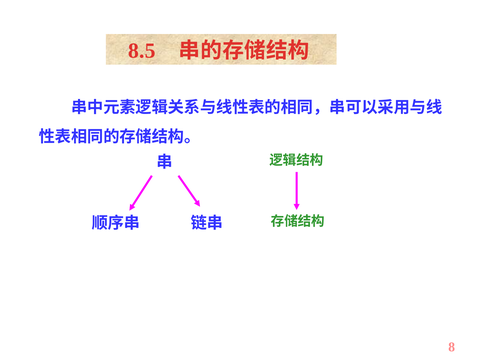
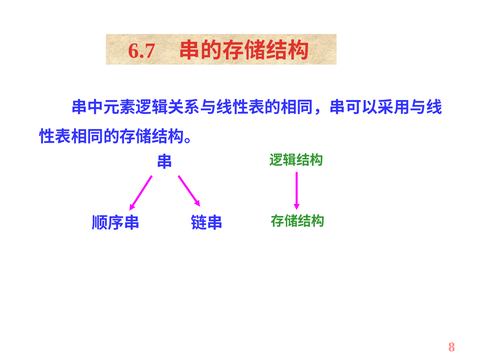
8.5: 8.5 -> 6.7
